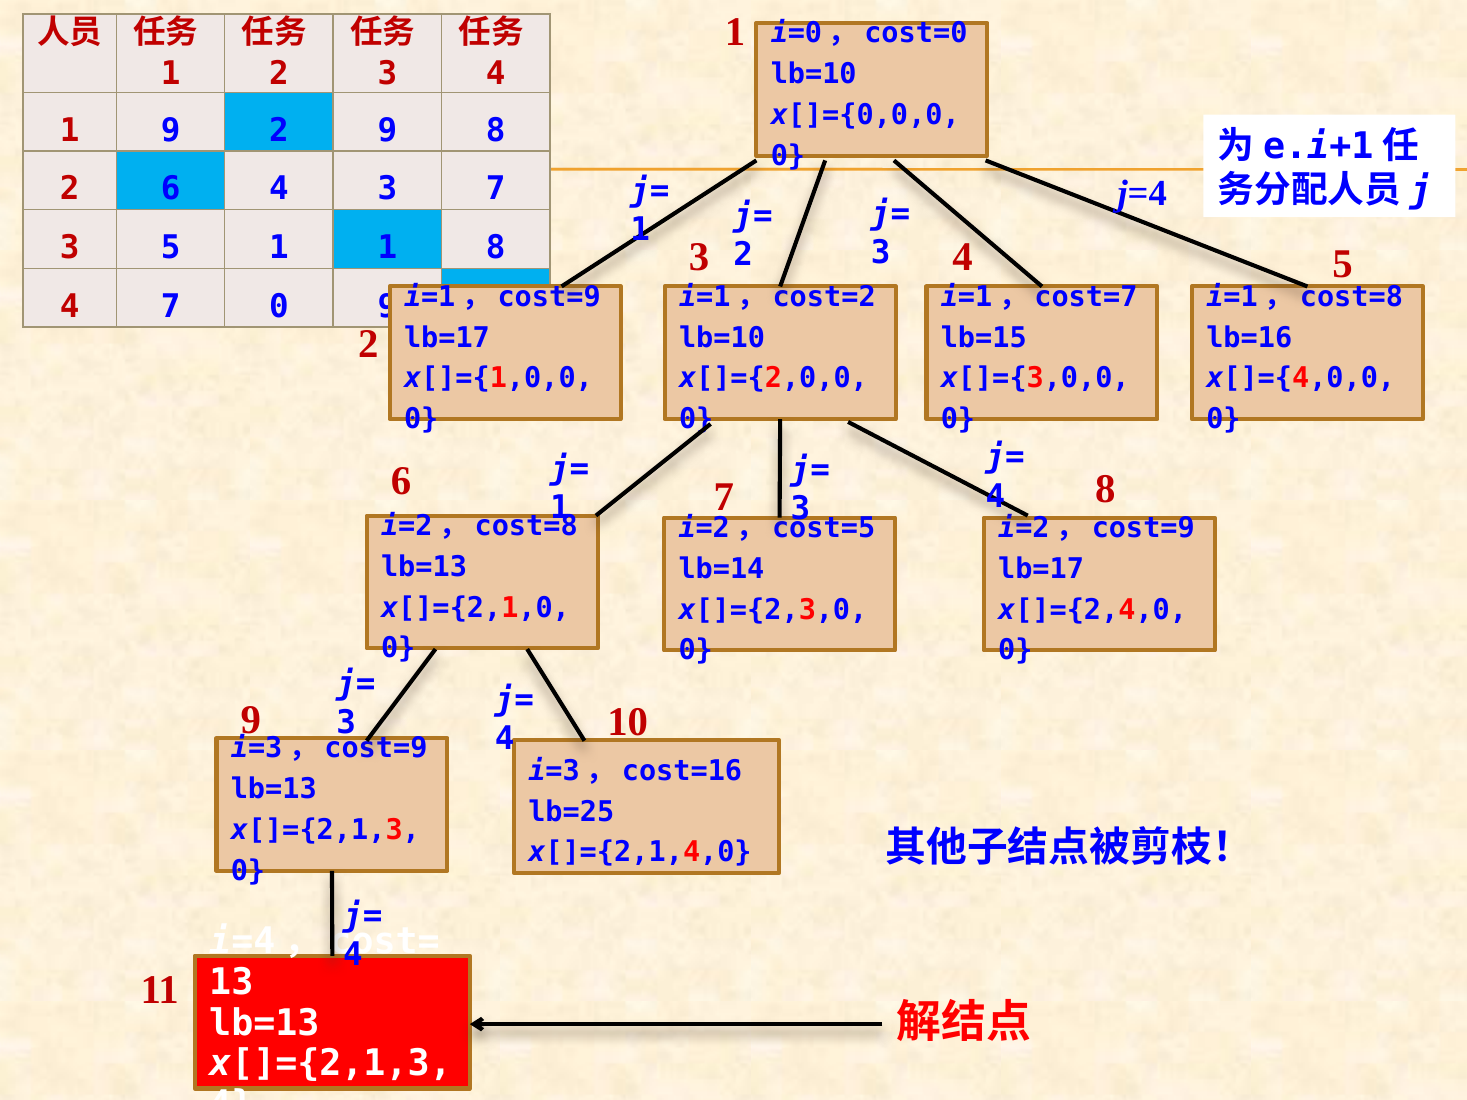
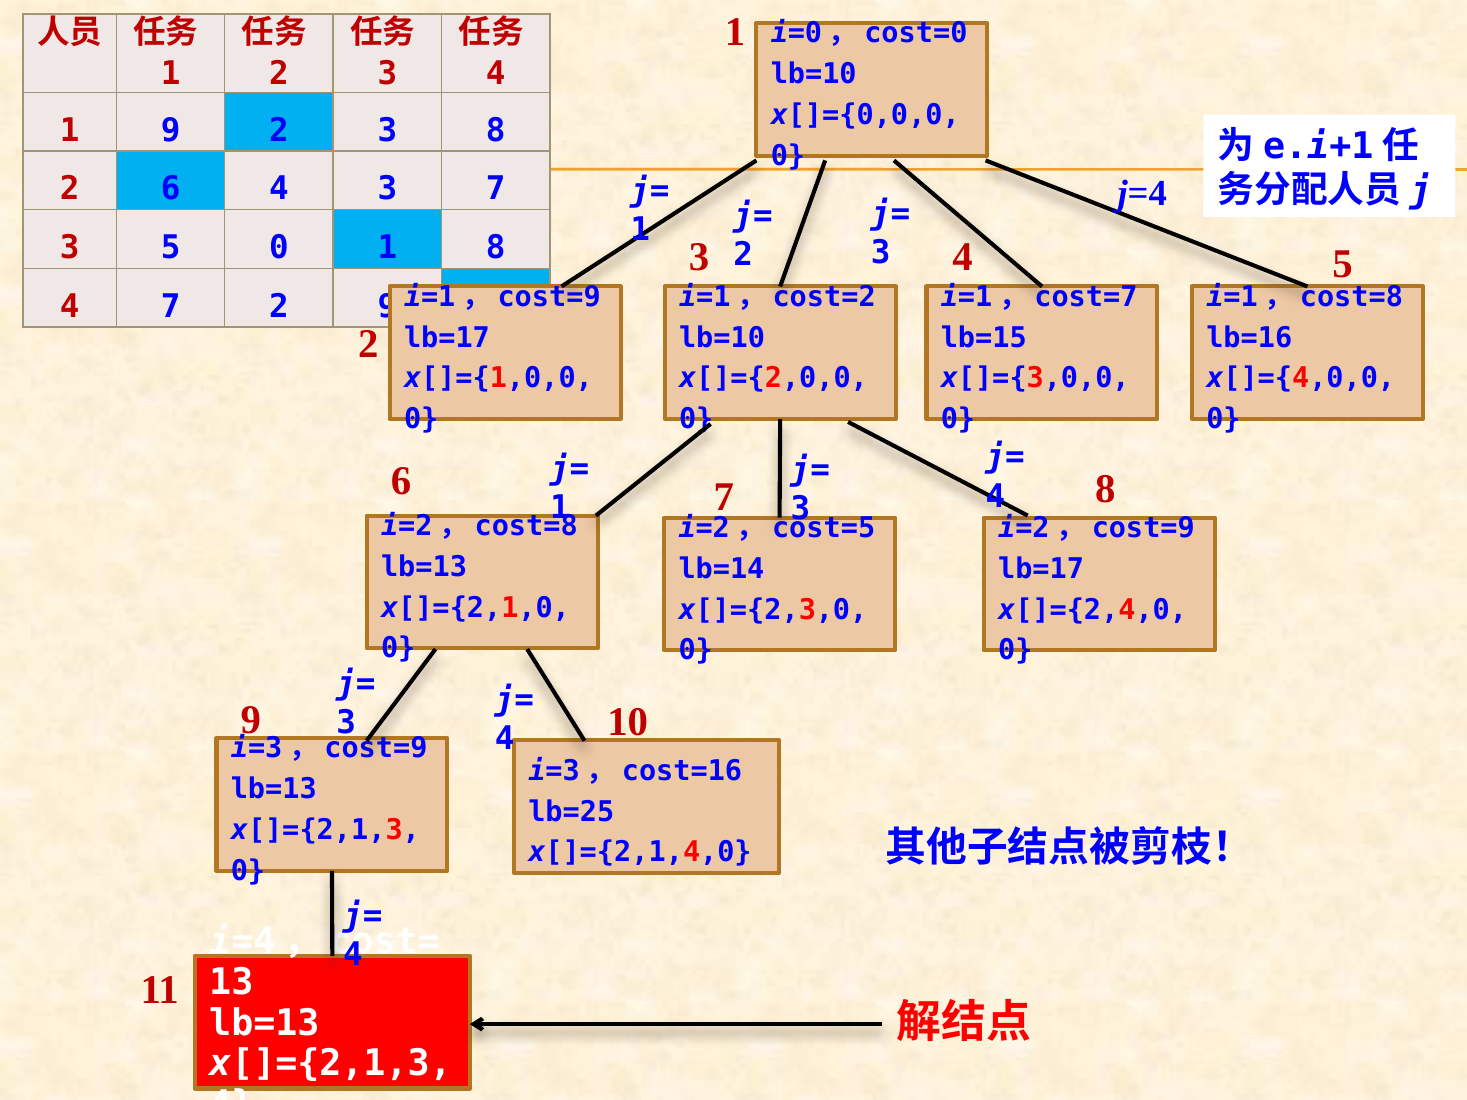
9 2 9: 9 -> 3
5 1: 1 -> 0
7 0: 0 -> 2
